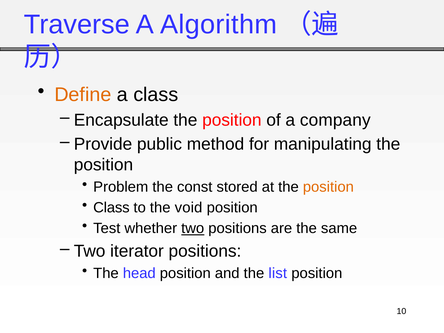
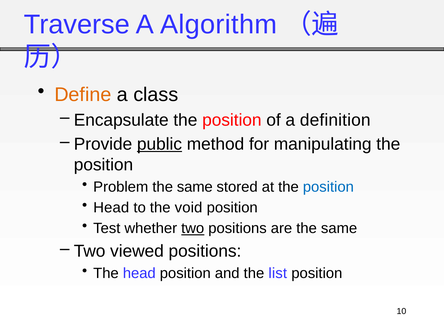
company: company -> definition
public underline: none -> present
const at (195, 187): const -> same
position at (328, 187) colour: orange -> blue
Class at (111, 208): Class -> Head
iterator: iterator -> viewed
